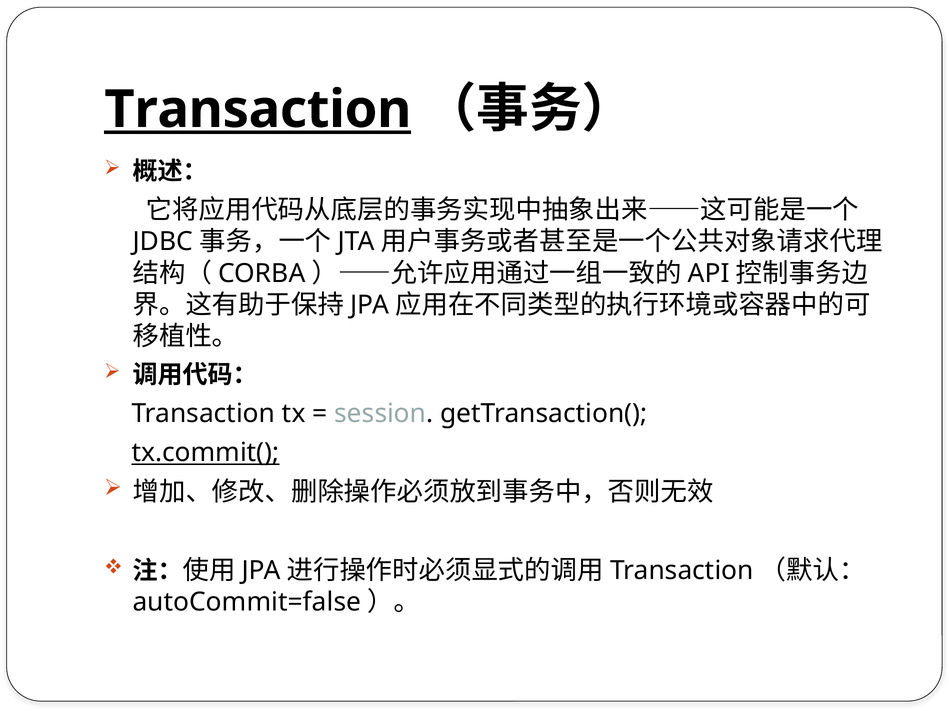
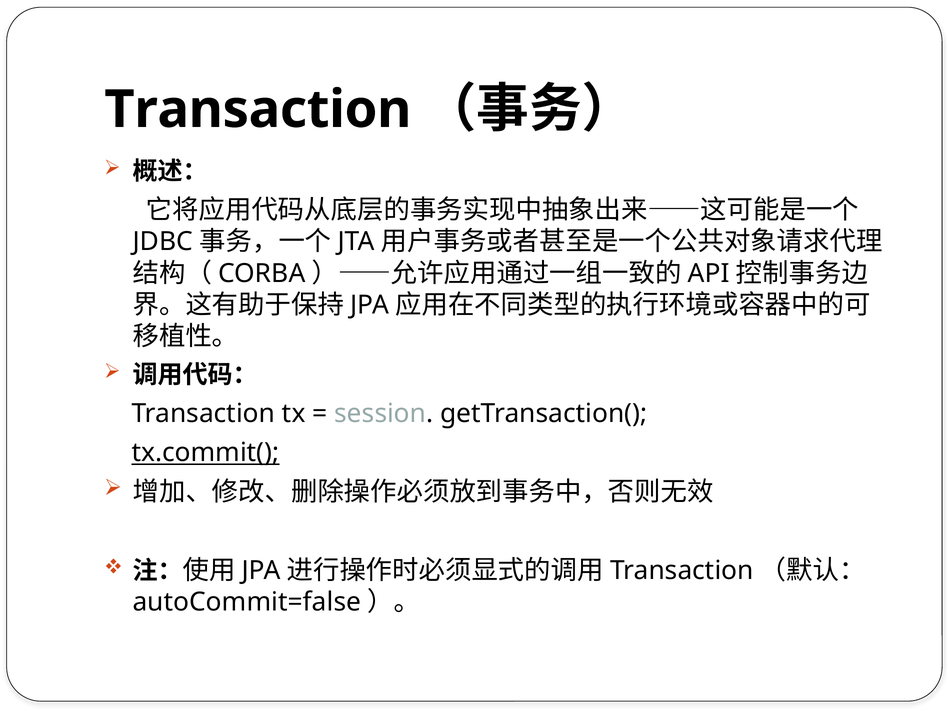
Transaction at (258, 110) underline: present -> none
